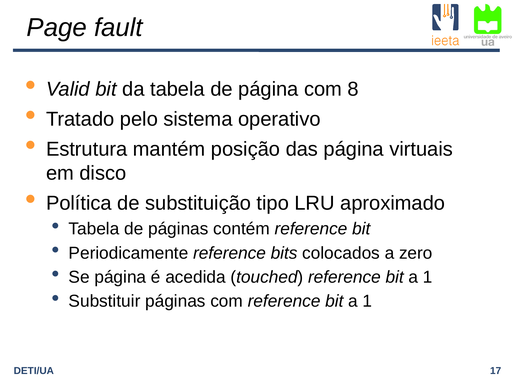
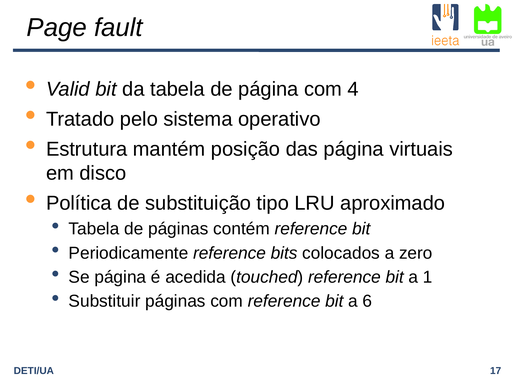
8: 8 -> 4
1 at (367, 301): 1 -> 6
